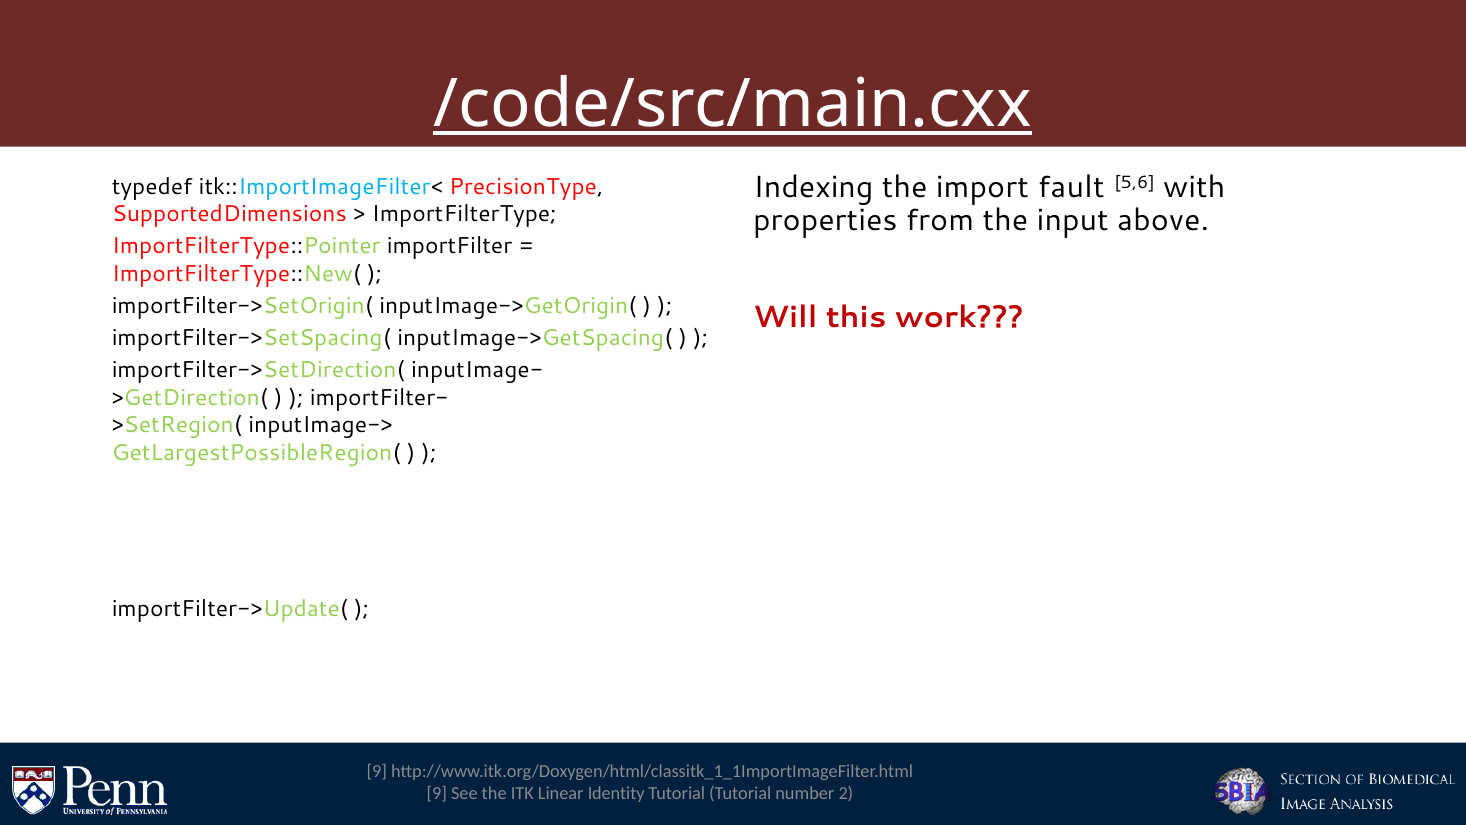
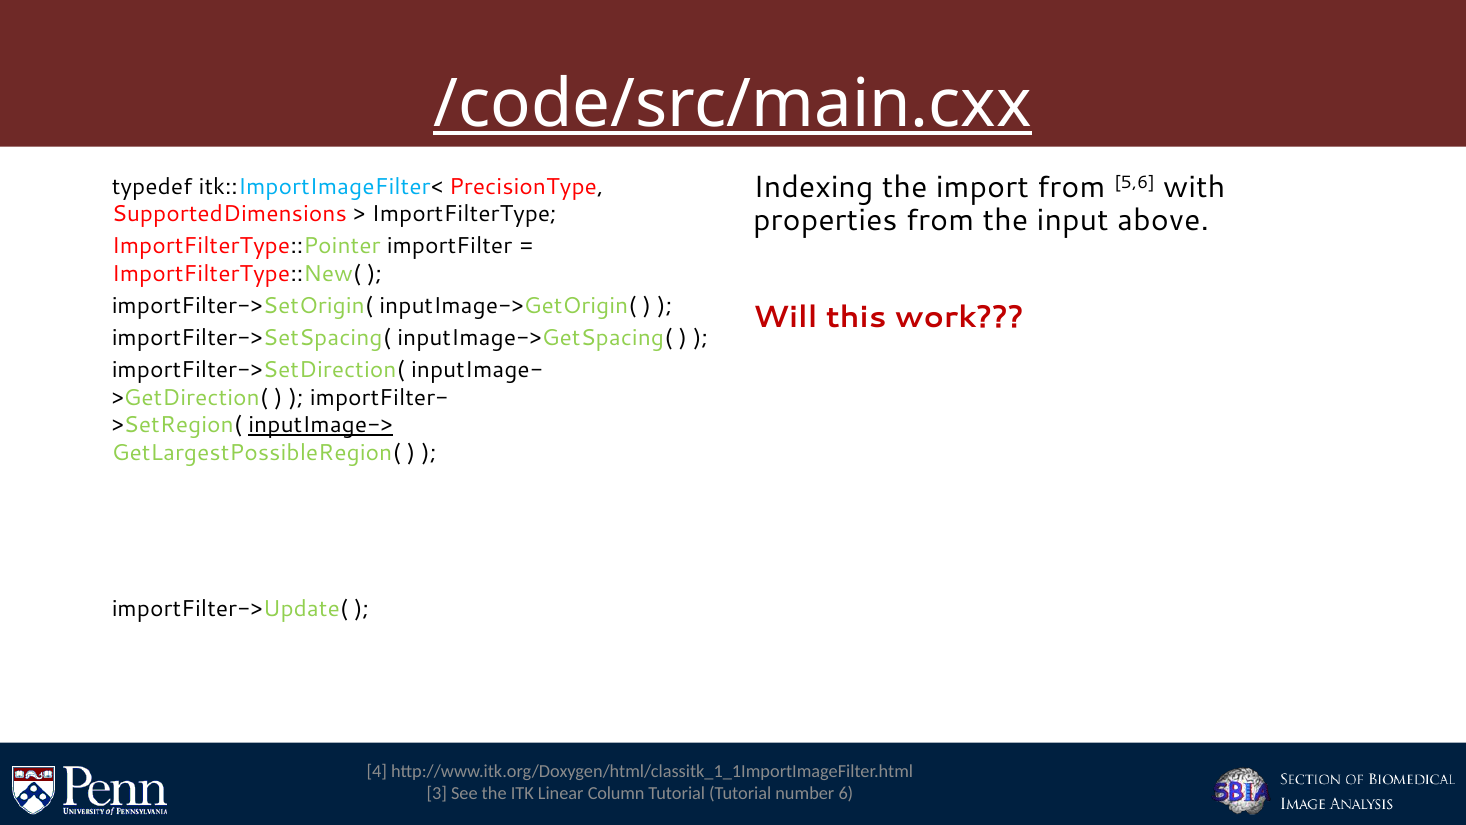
import fault: fault -> from
inputImage-> underline: none -> present
9 at (377, 771): 9 -> 4
9 at (437, 793): 9 -> 3
Identity: Identity -> Column
2: 2 -> 6
